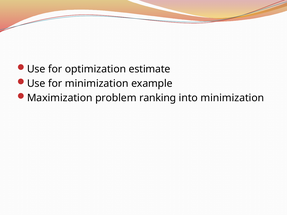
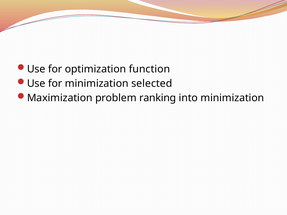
estimate: estimate -> function
example: example -> selected
